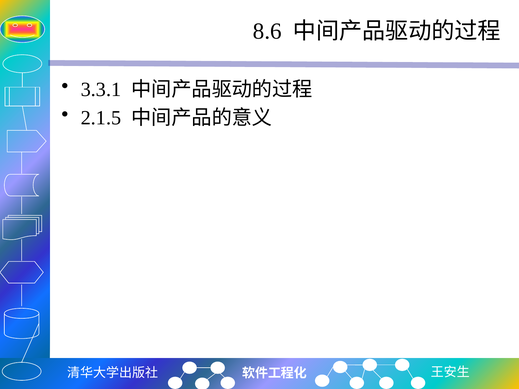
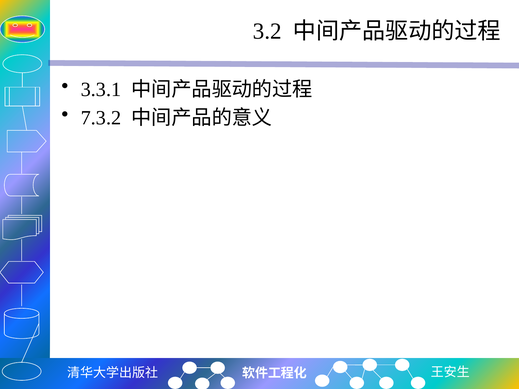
8.6: 8.6 -> 3.2
2.1.5: 2.1.5 -> 7.3.2
